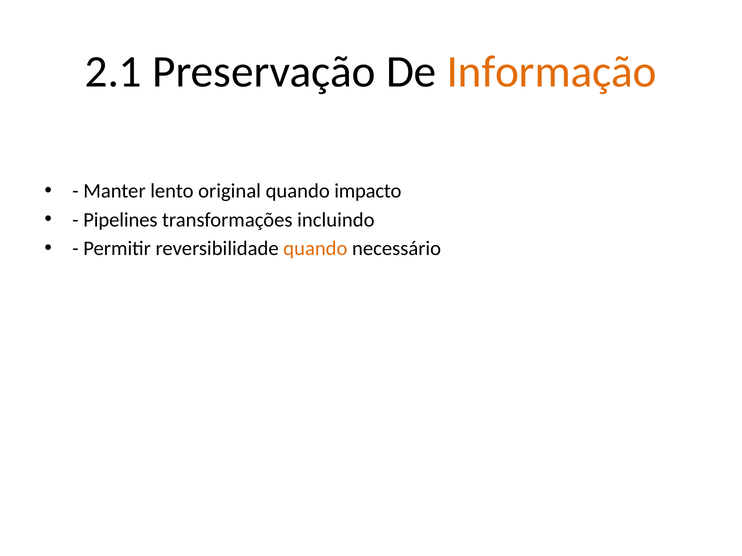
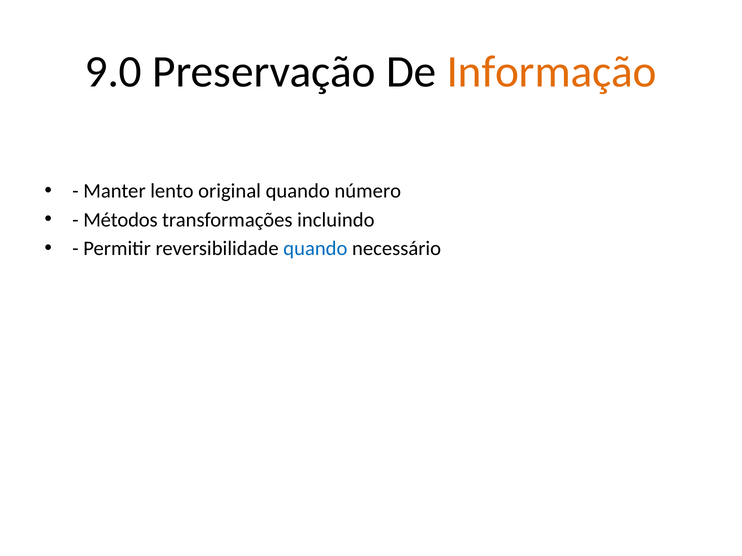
2.1: 2.1 -> 9.0
impacto: impacto -> número
Pipelines: Pipelines -> Métodos
quando at (315, 249) colour: orange -> blue
